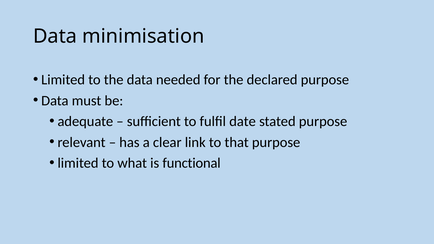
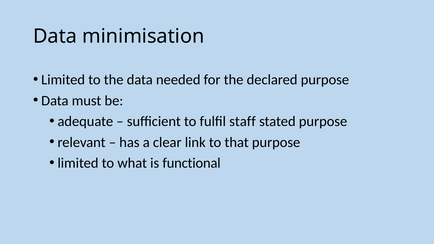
date: date -> staff
